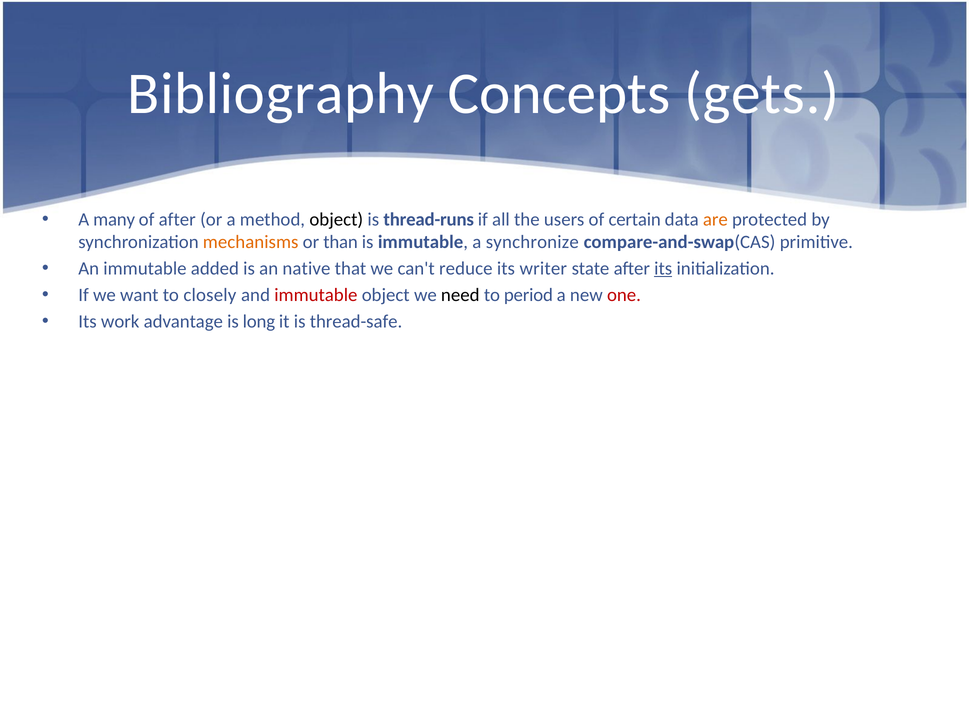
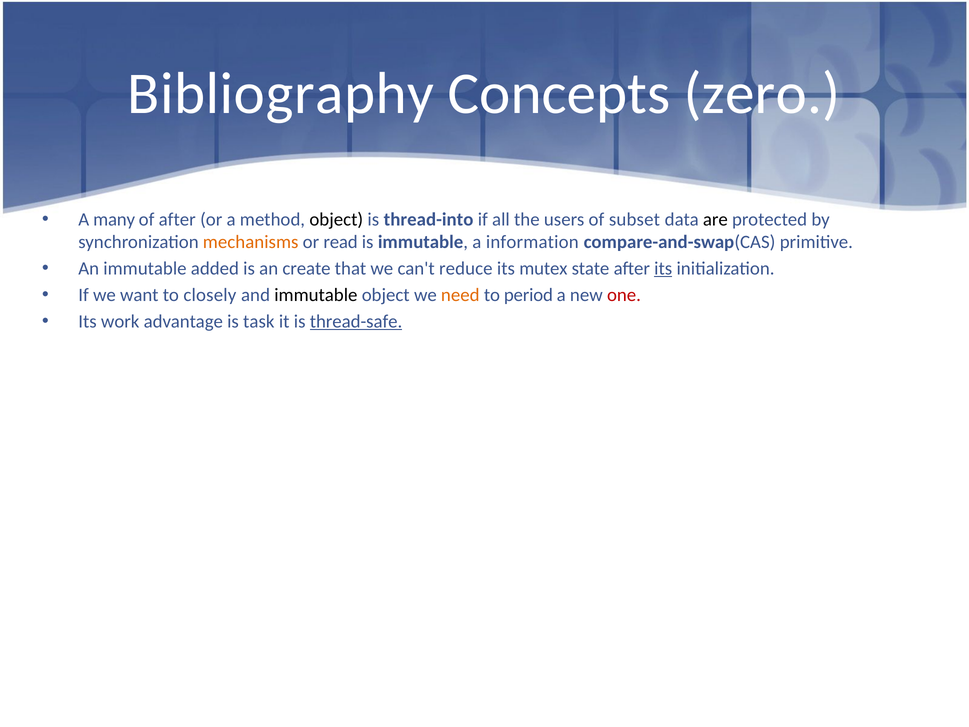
gets: gets -> zero
thread-runs: thread-runs -> thread-into
certain: certain -> subset
are colour: orange -> black
than: than -> read
synchronize: synchronize -> information
native: native -> create
writer: writer -> mutex
immutable at (316, 295) colour: red -> black
need colour: black -> orange
long: long -> task
thread-safe underline: none -> present
